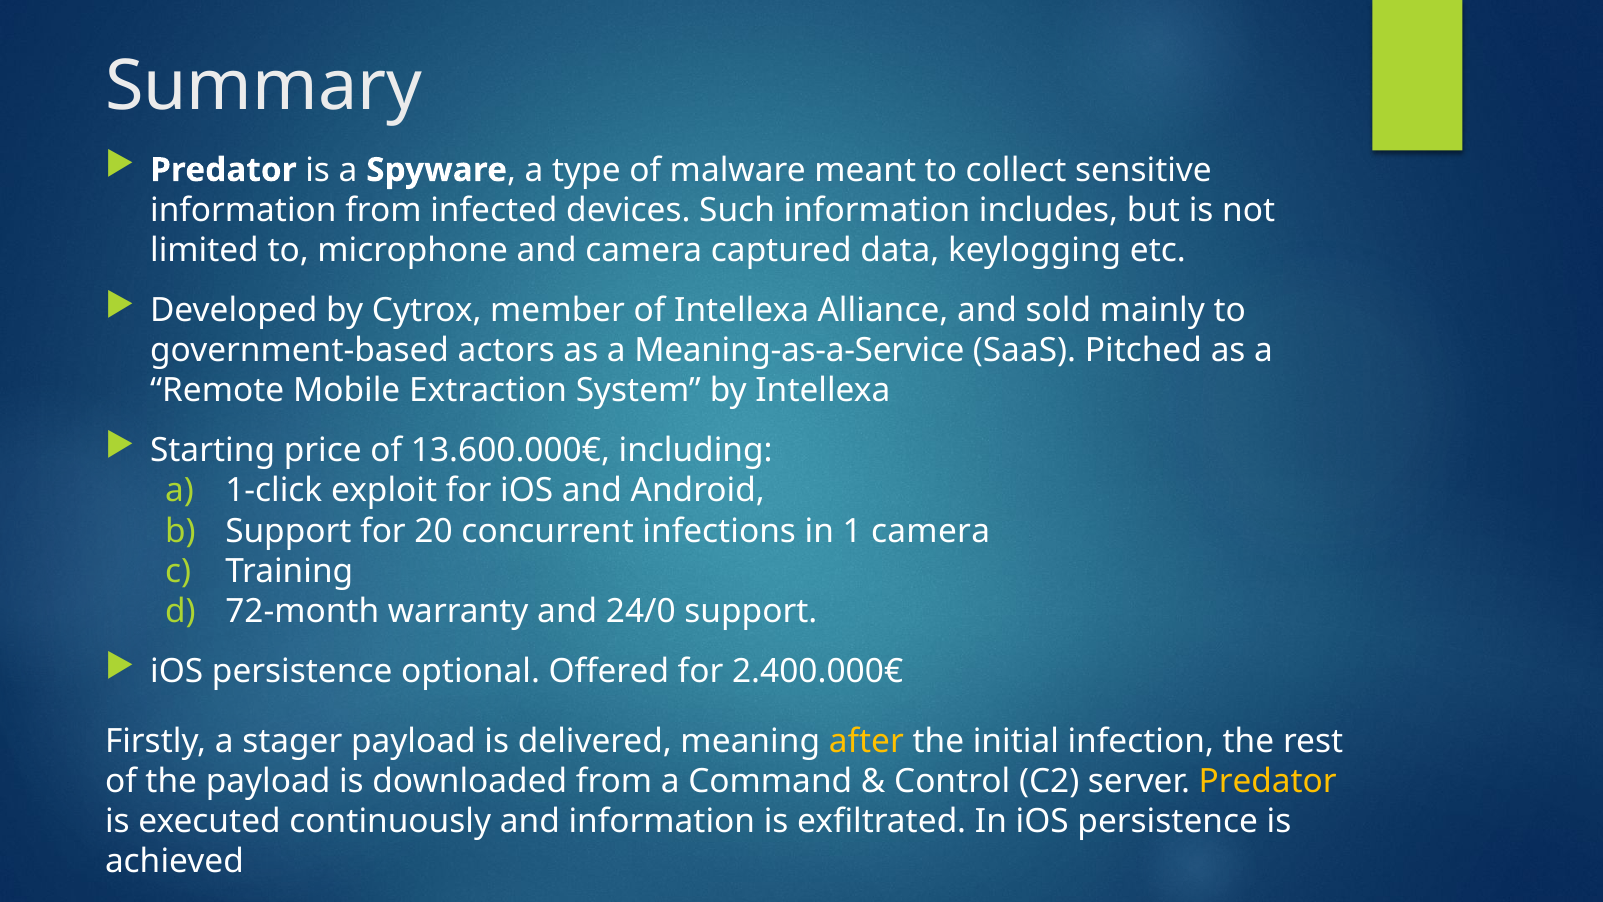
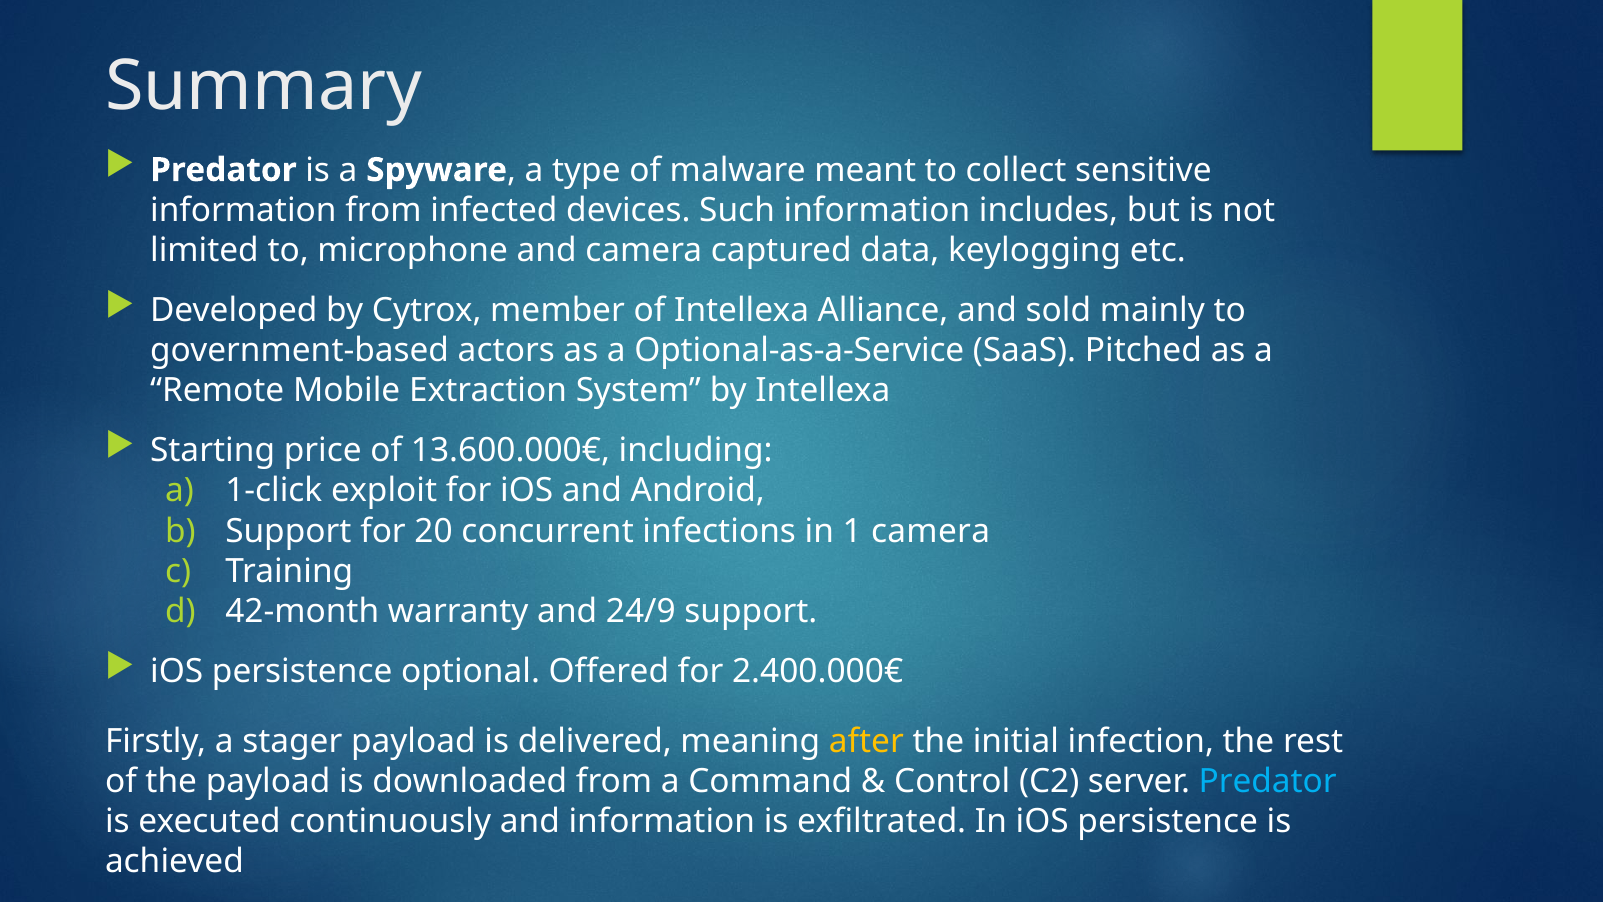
Meaning-as-a-Service: Meaning-as-a-Service -> Optional-as-a-Service
72-month: 72-month -> 42-month
24/0: 24/0 -> 24/9
Predator at (1268, 781) colour: yellow -> light blue
